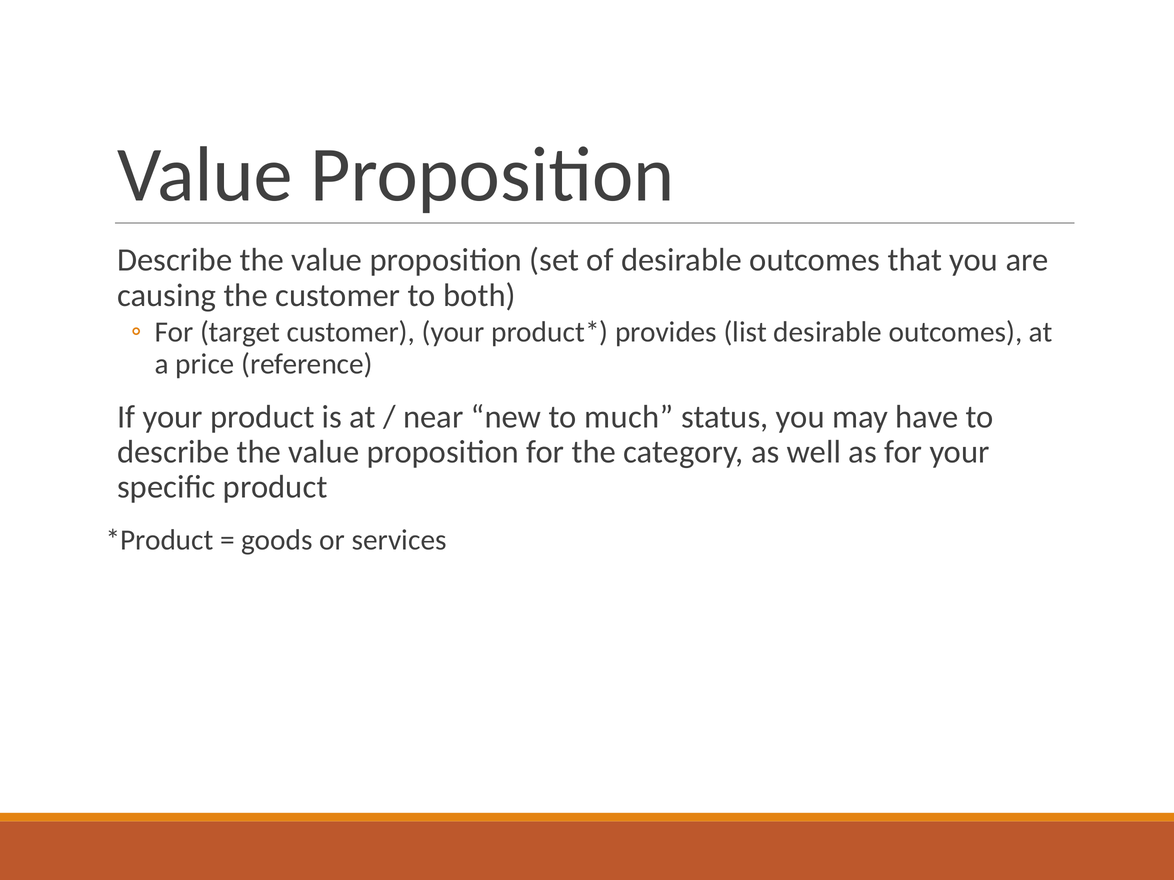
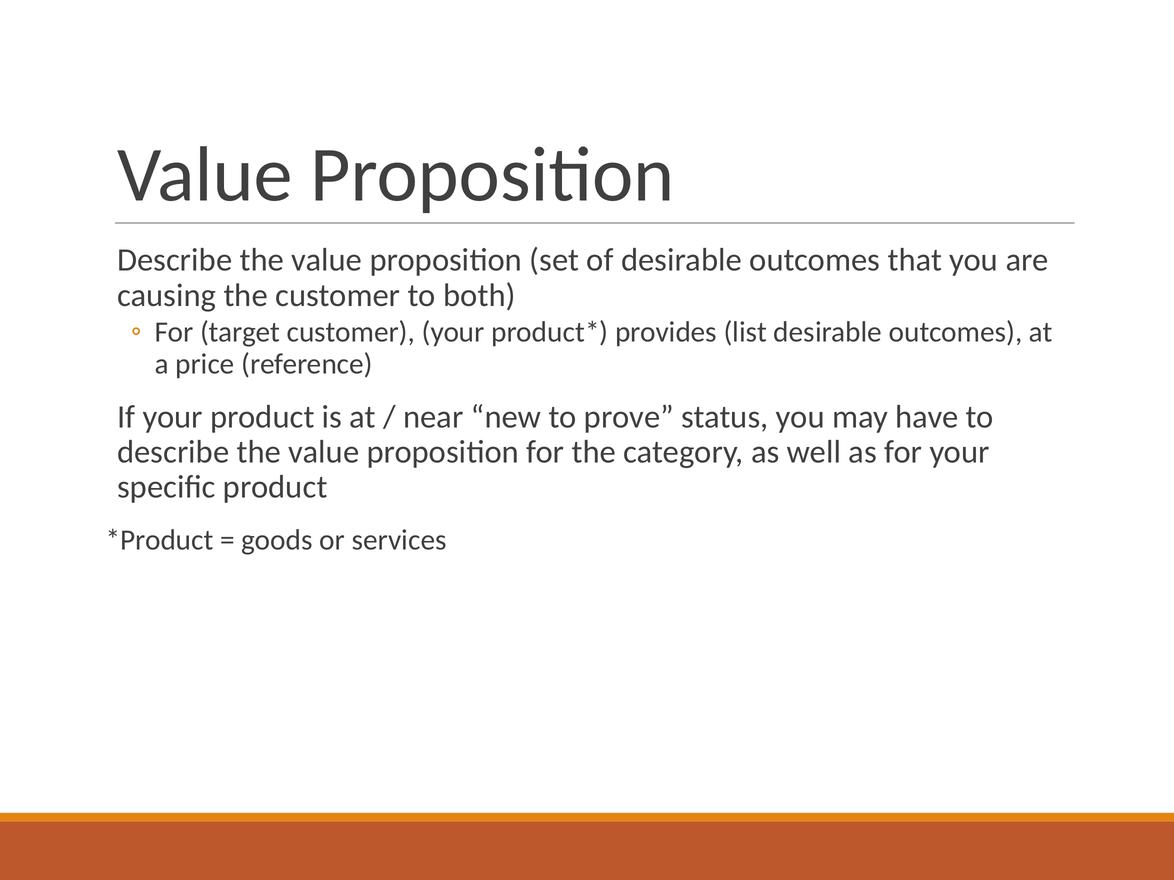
much: much -> prove
